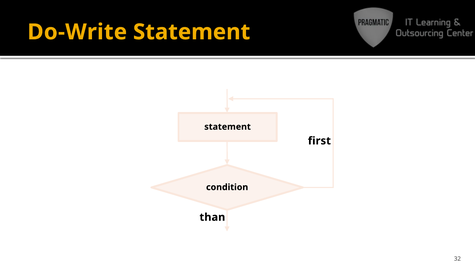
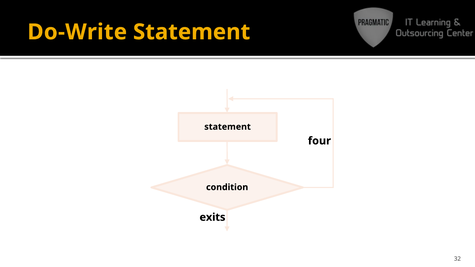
first: first -> four
than: than -> exits
